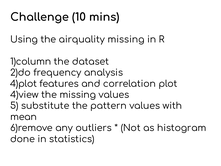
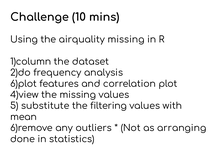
4)plot: 4)plot -> 6)plot
pattern: pattern -> filtering
histogram: histogram -> arranging
